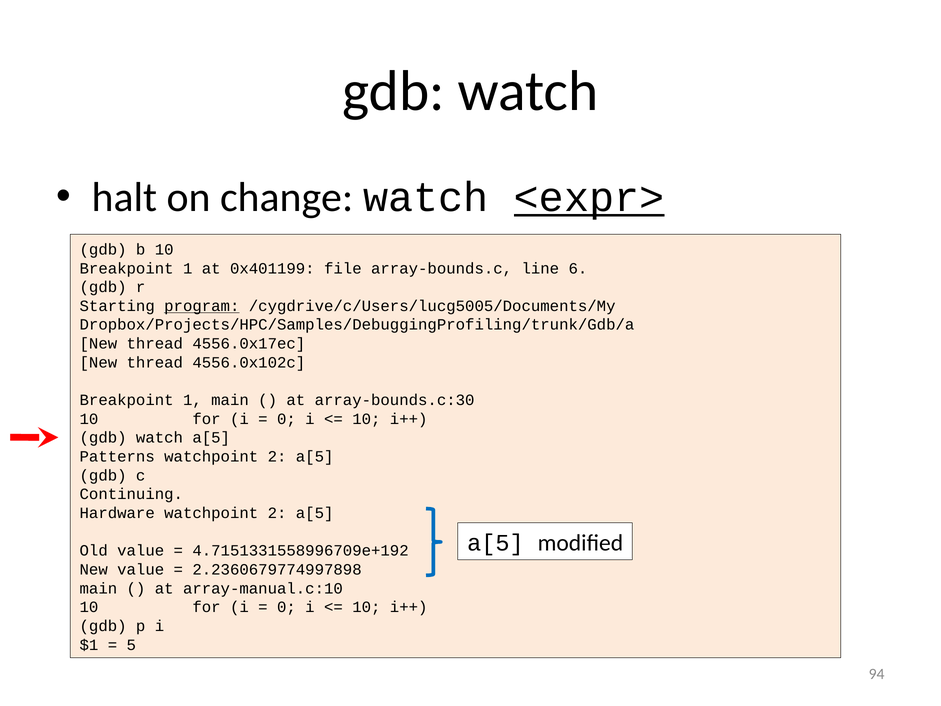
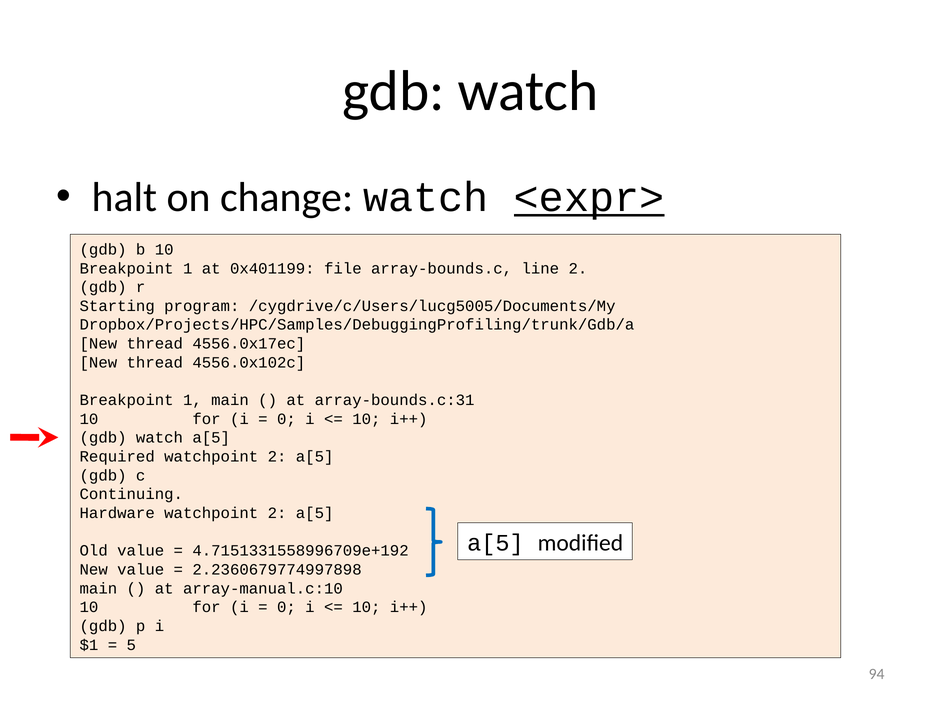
line 6: 6 -> 2
program underline: present -> none
array-bounds.c:30: array-bounds.c:30 -> array-bounds.c:31
Patterns: Patterns -> Required
